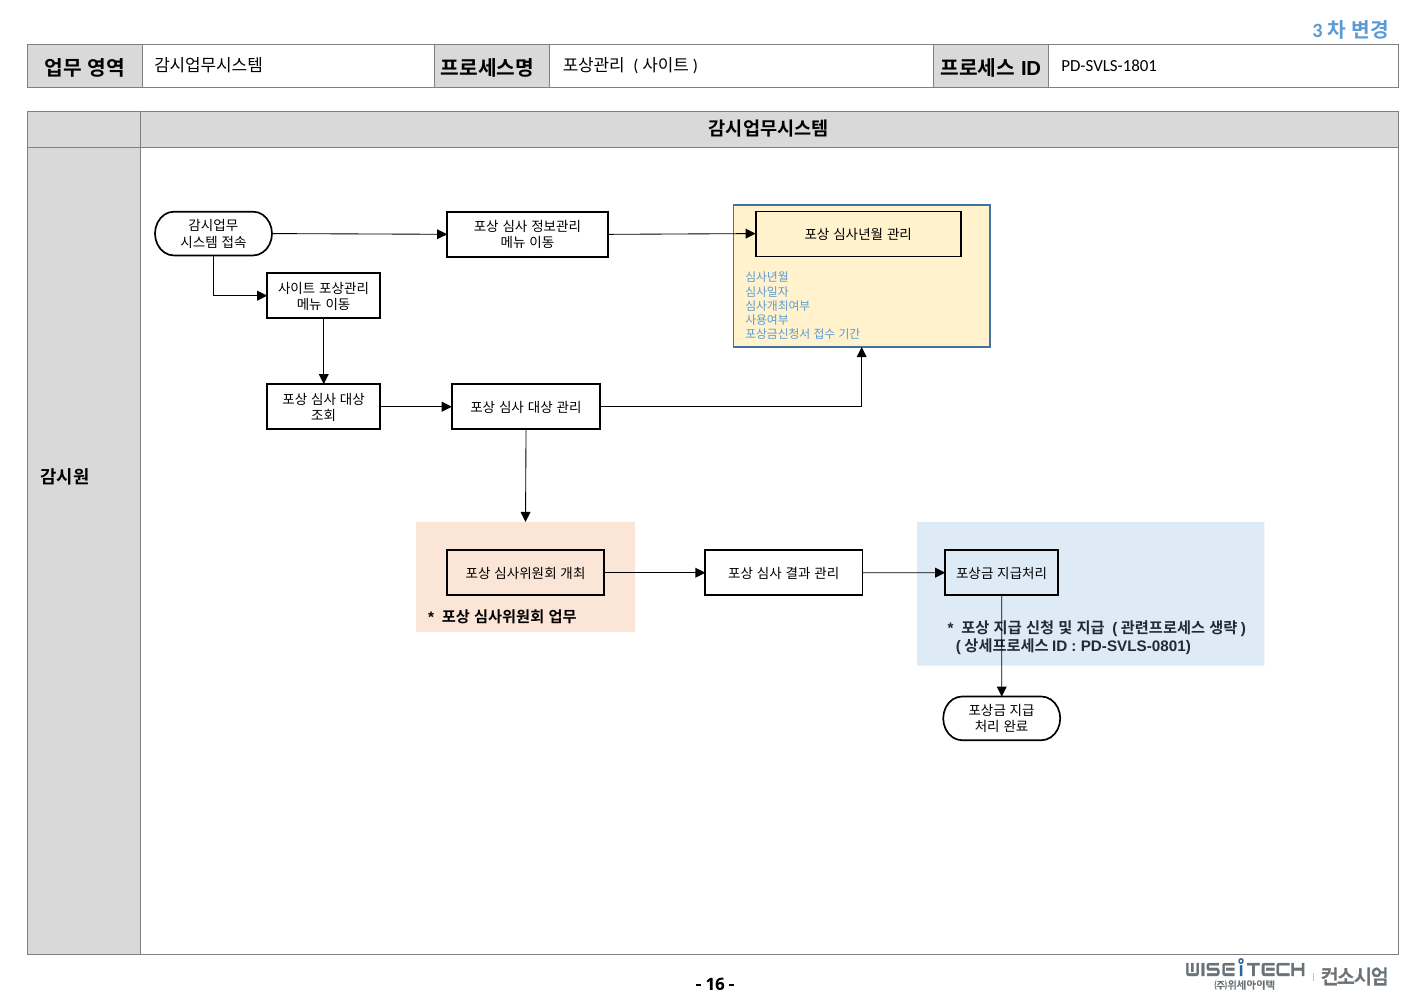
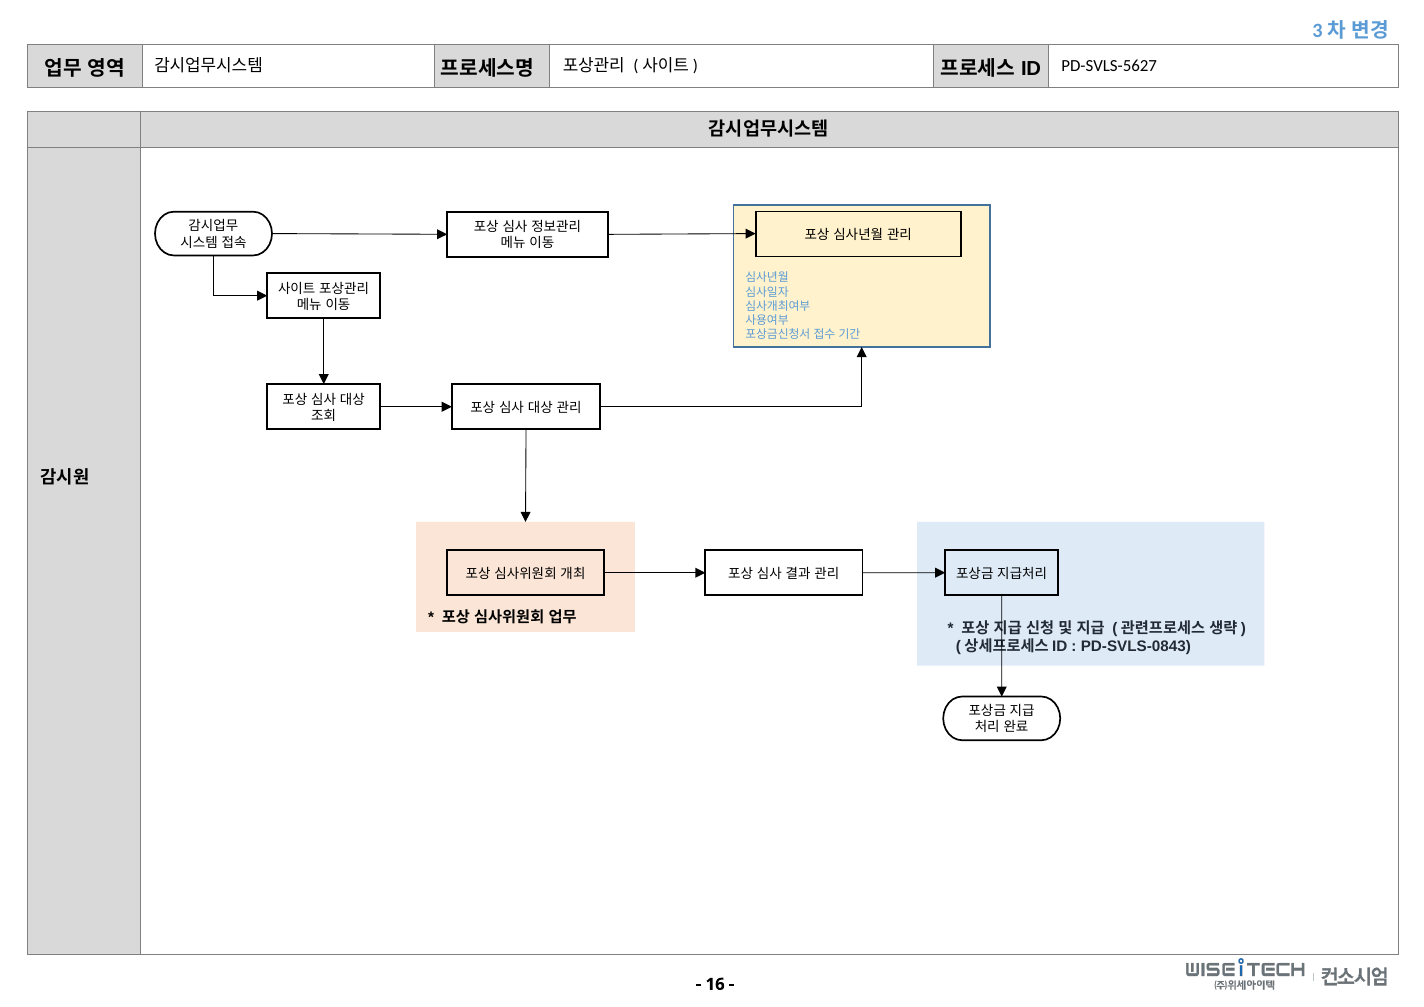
PD-SVLS-1801: PD-SVLS-1801 -> PD-SVLS-5627
PD-SVLS-0801: PD-SVLS-0801 -> PD-SVLS-0843
